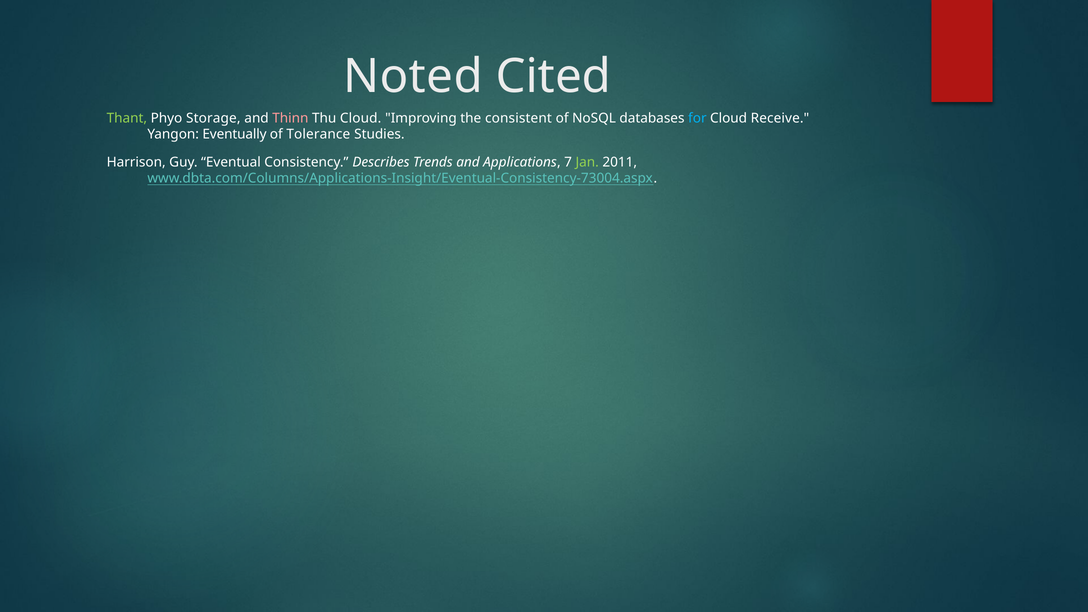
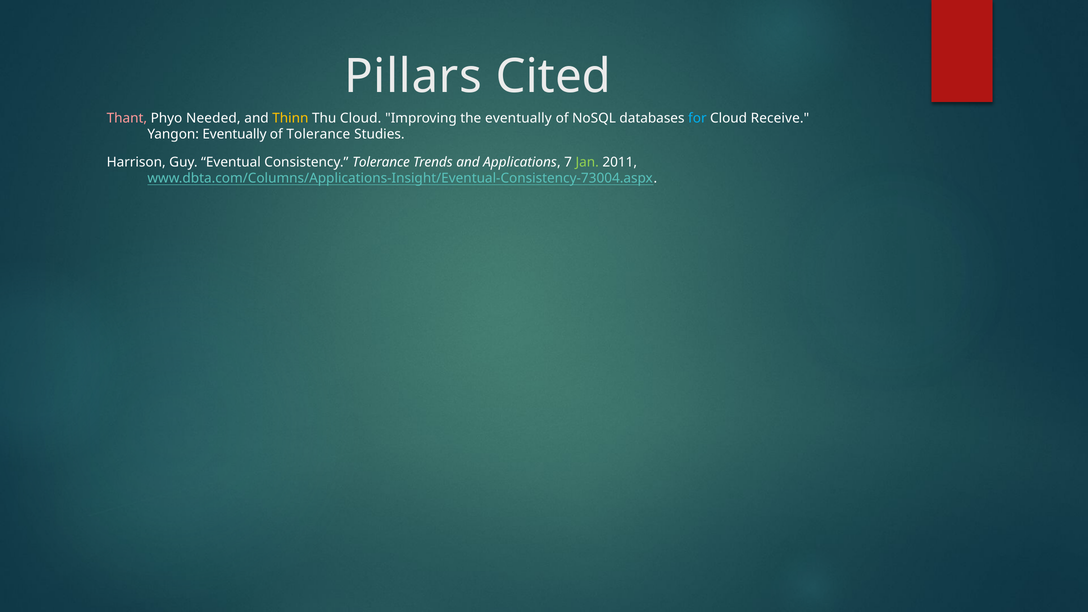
Noted: Noted -> Pillars
Thant colour: light green -> pink
Storage: Storage -> Needed
Thinn colour: pink -> yellow
the consistent: consistent -> eventually
Consistency Describes: Describes -> Tolerance
